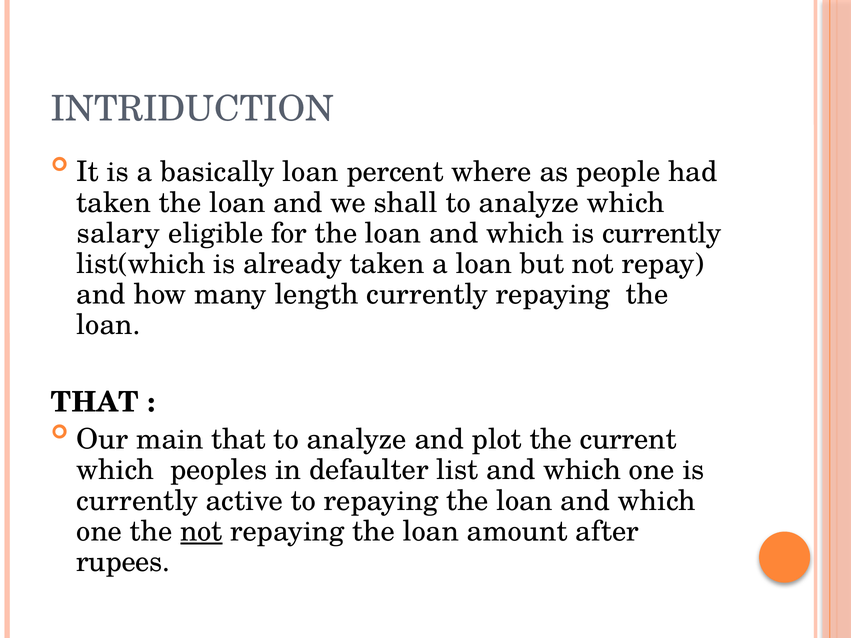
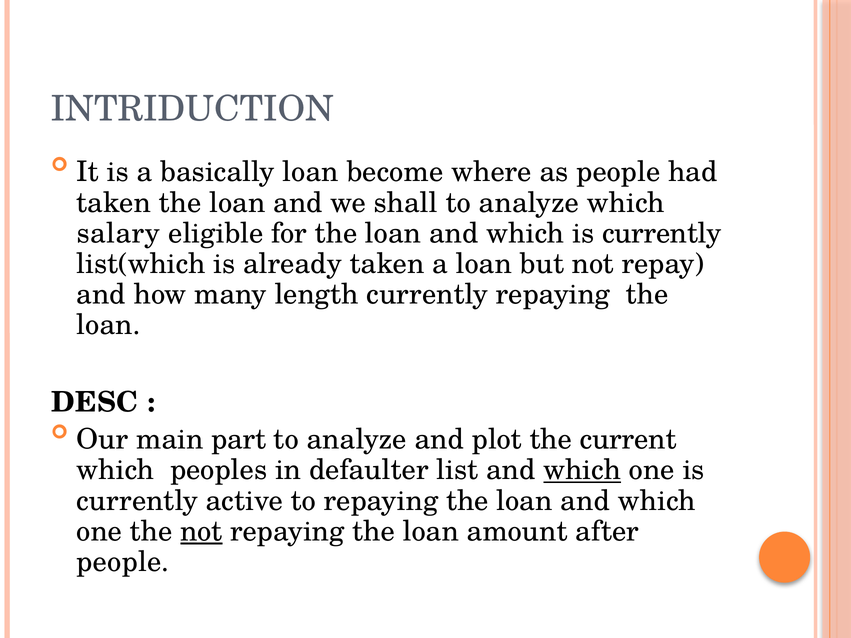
percent: percent -> become
THAT at (95, 403): THAT -> DESC
main that: that -> part
which at (582, 470) underline: none -> present
rupees at (123, 562): rupees -> people
